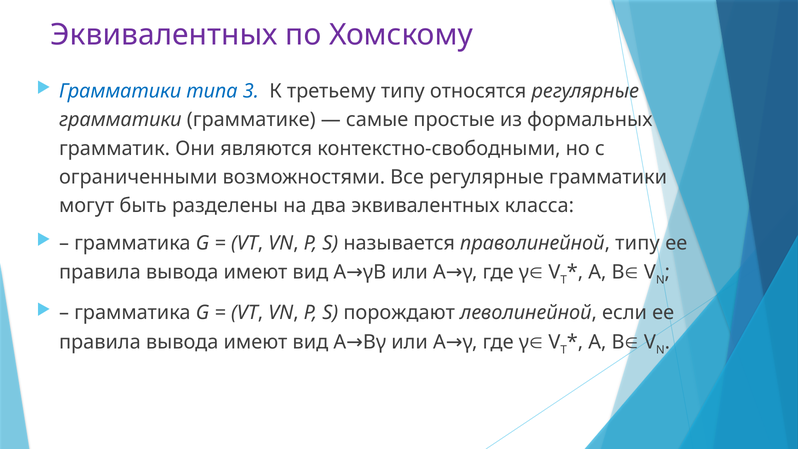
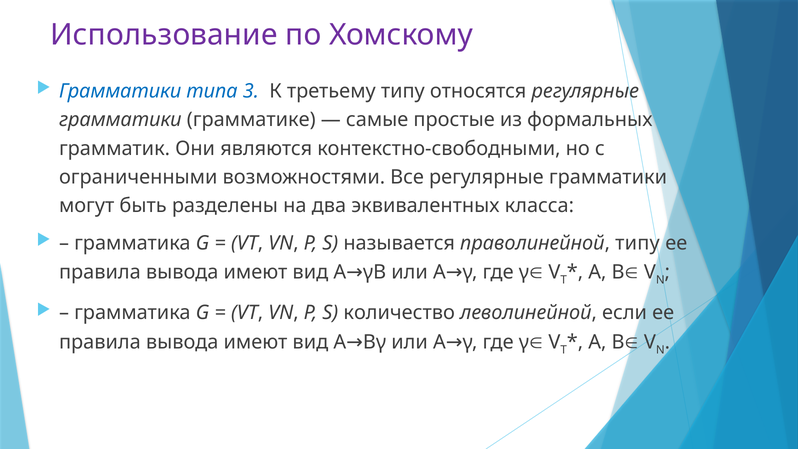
Эквивалентных at (164, 35): Эквивалентных -> Использование
порождают: порождают -> количество
